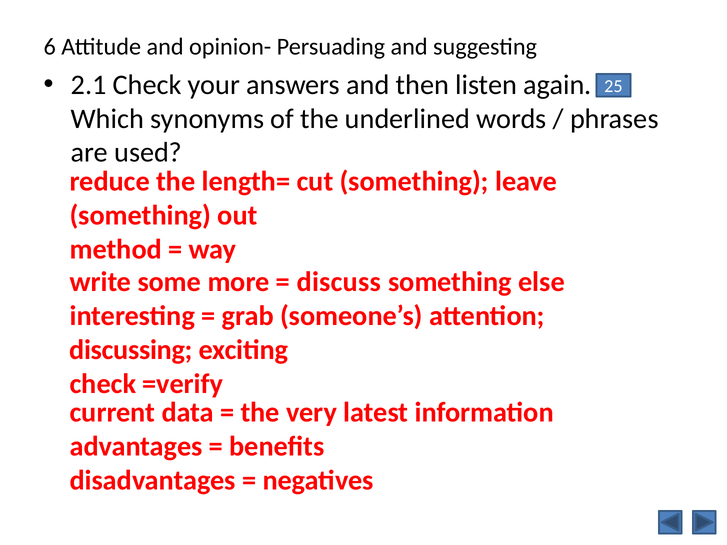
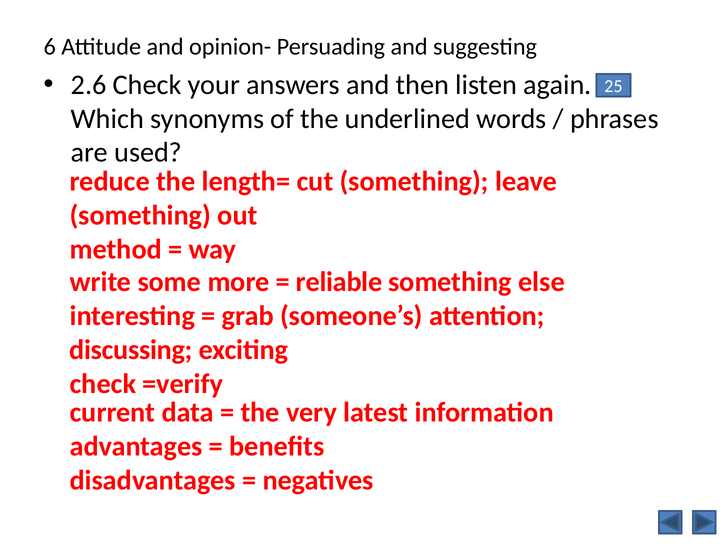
2.1: 2.1 -> 2.6
discuss: discuss -> reliable
